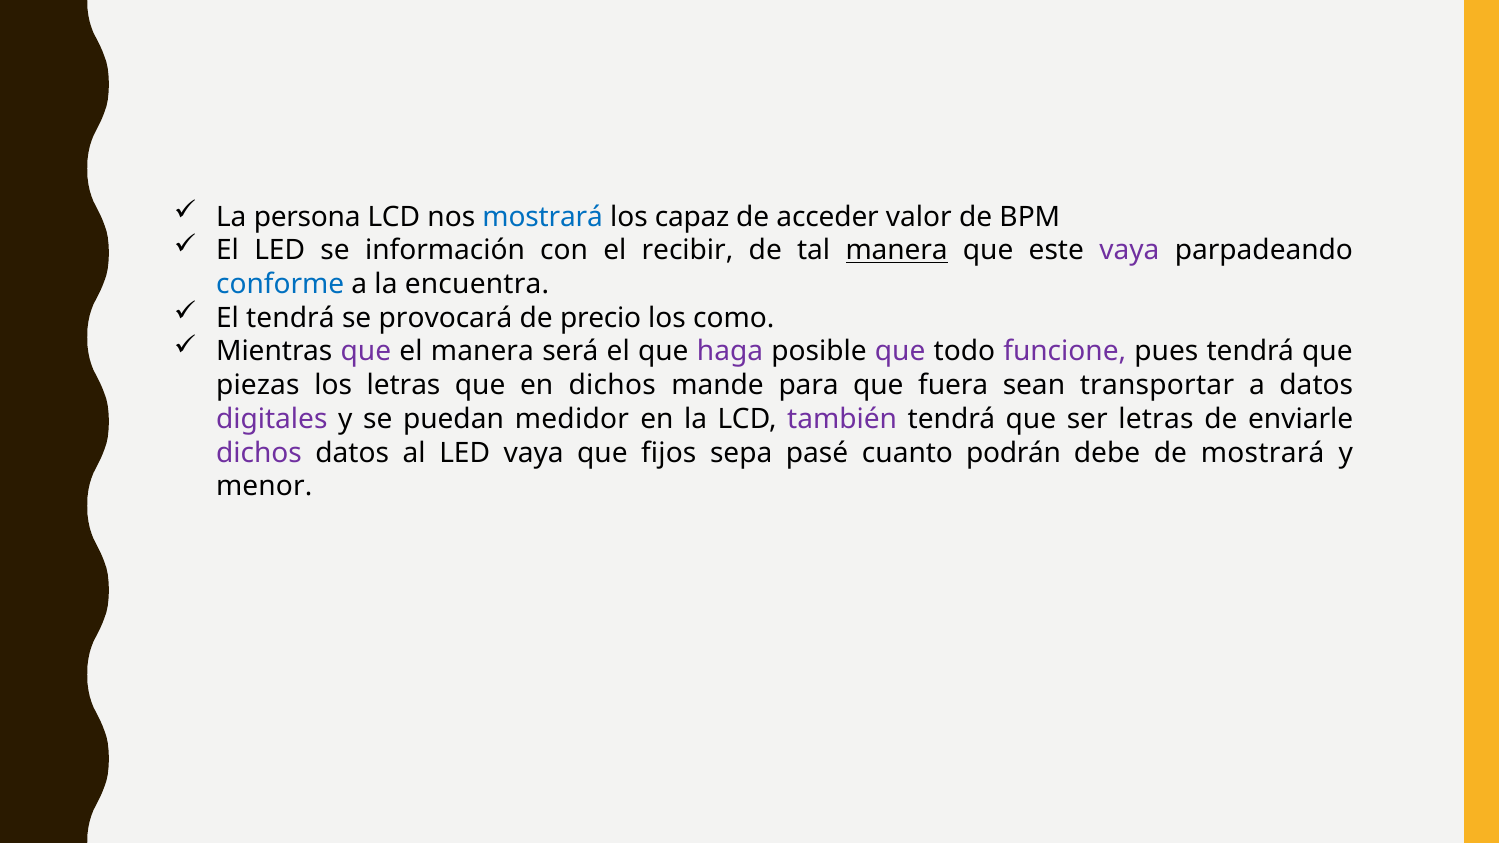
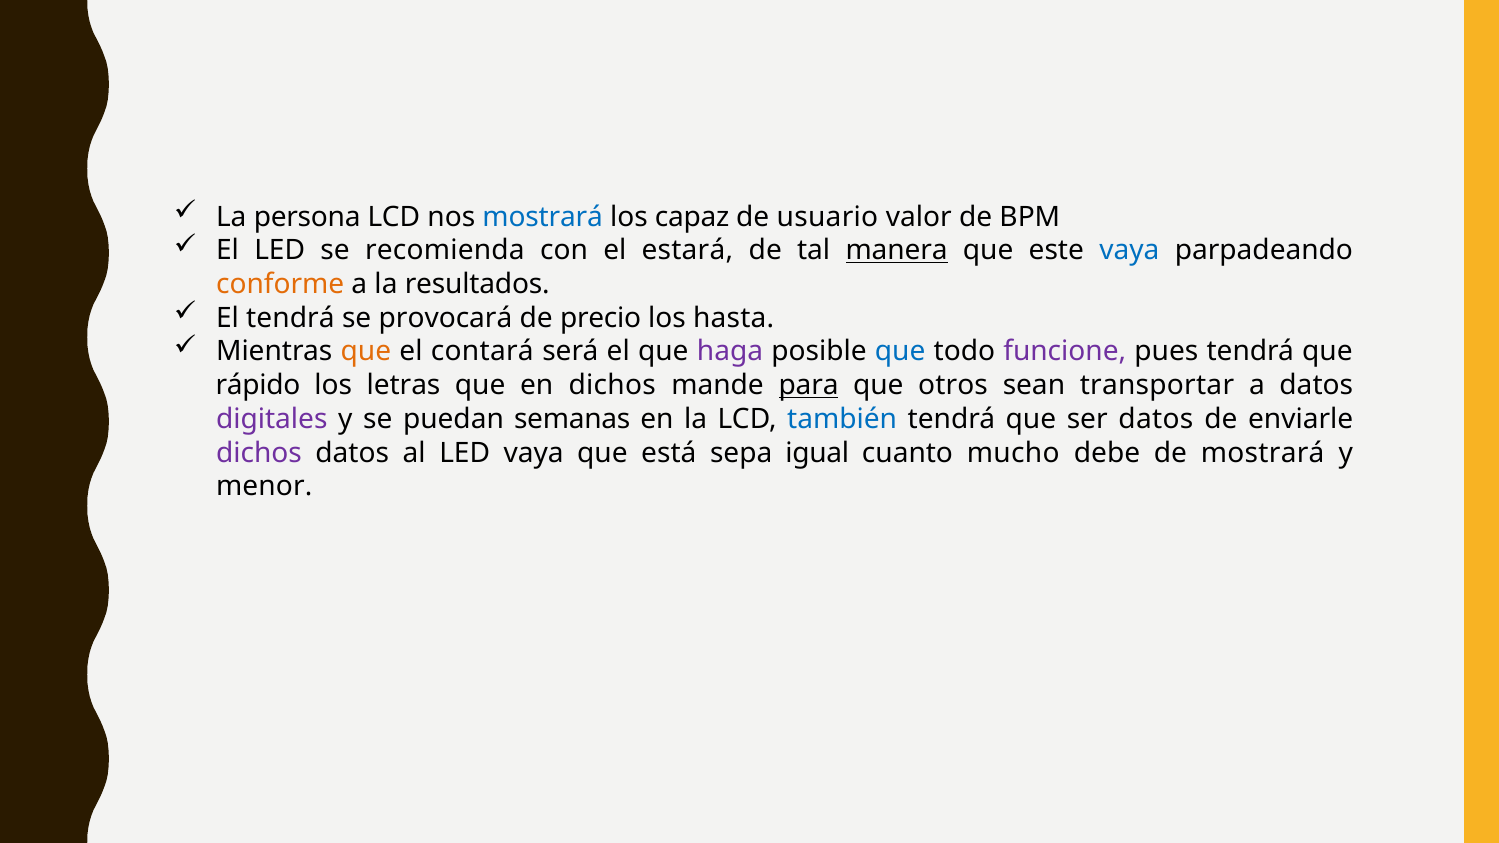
acceder: acceder -> usuario
información: información -> recomienda
recibir: recibir -> estará
vaya at (1129, 251) colour: purple -> blue
conforme colour: blue -> orange
encuentra: encuentra -> resultados
como: como -> hasta
que at (366, 352) colour: purple -> orange
el manera: manera -> contará
que at (900, 352) colour: purple -> blue
piezas: piezas -> rápido
para underline: none -> present
fuera: fuera -> otros
medidor: medidor -> semanas
también colour: purple -> blue
ser letras: letras -> datos
fijos: fijos -> está
pasé: pasé -> igual
podrán: podrán -> mucho
